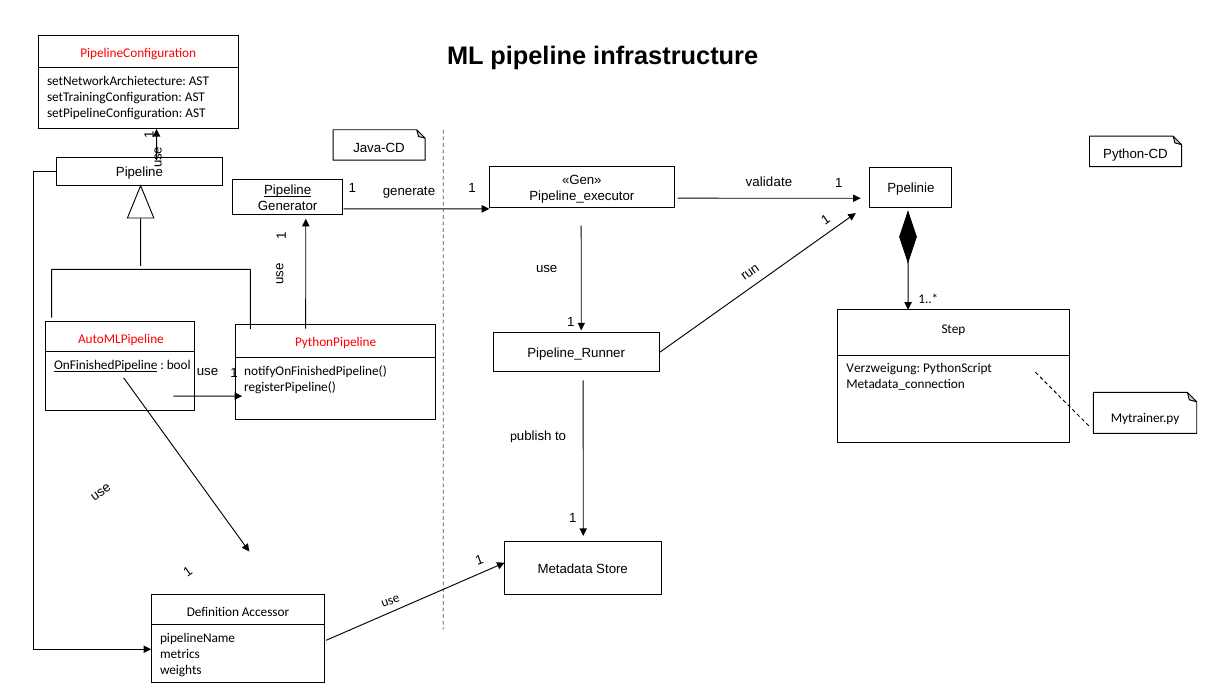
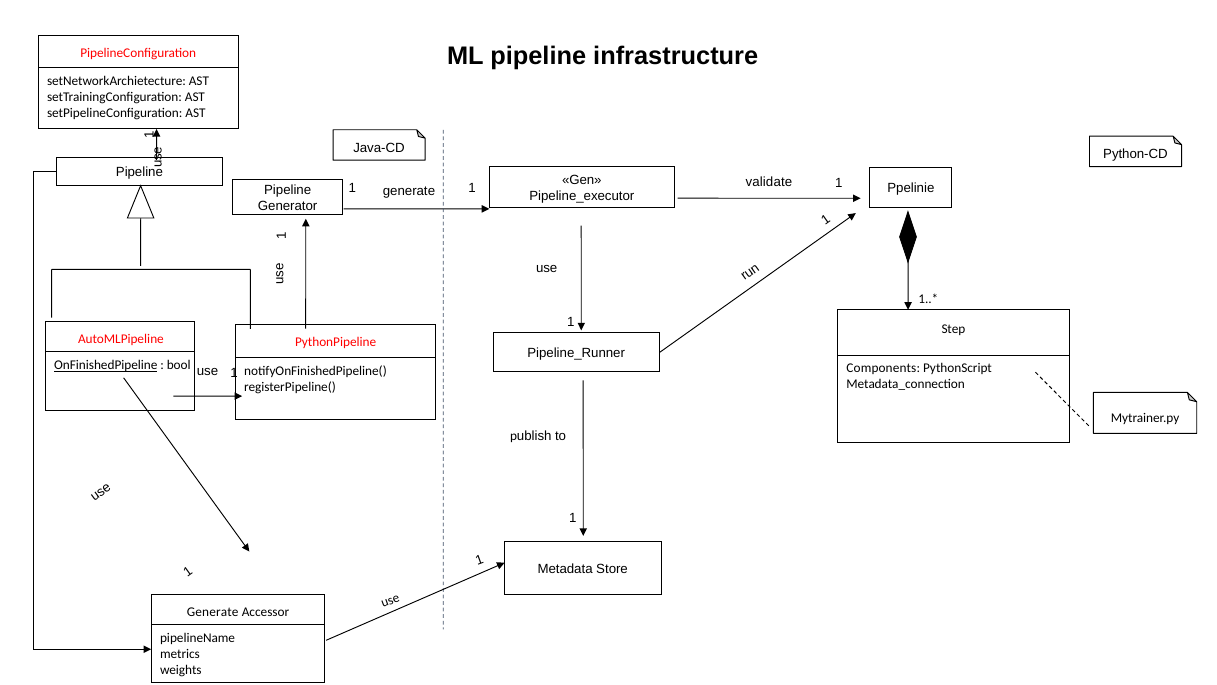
Pipeline at (288, 190) underline: present -> none
Verzweigung: Verzweigung -> Components
Definition at (213, 612): Definition -> Generate
